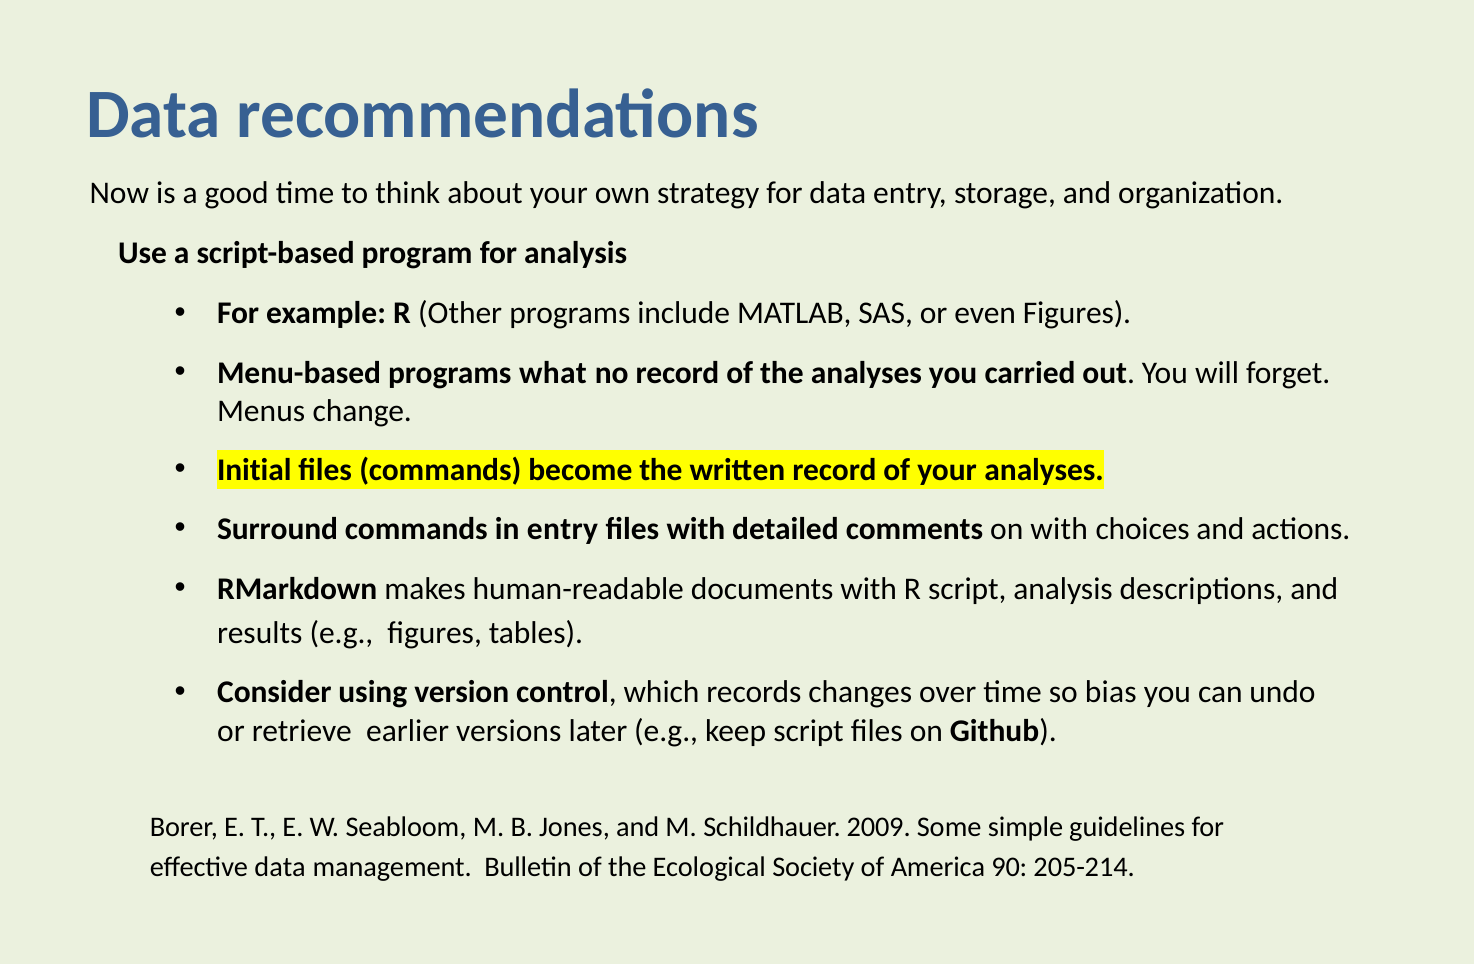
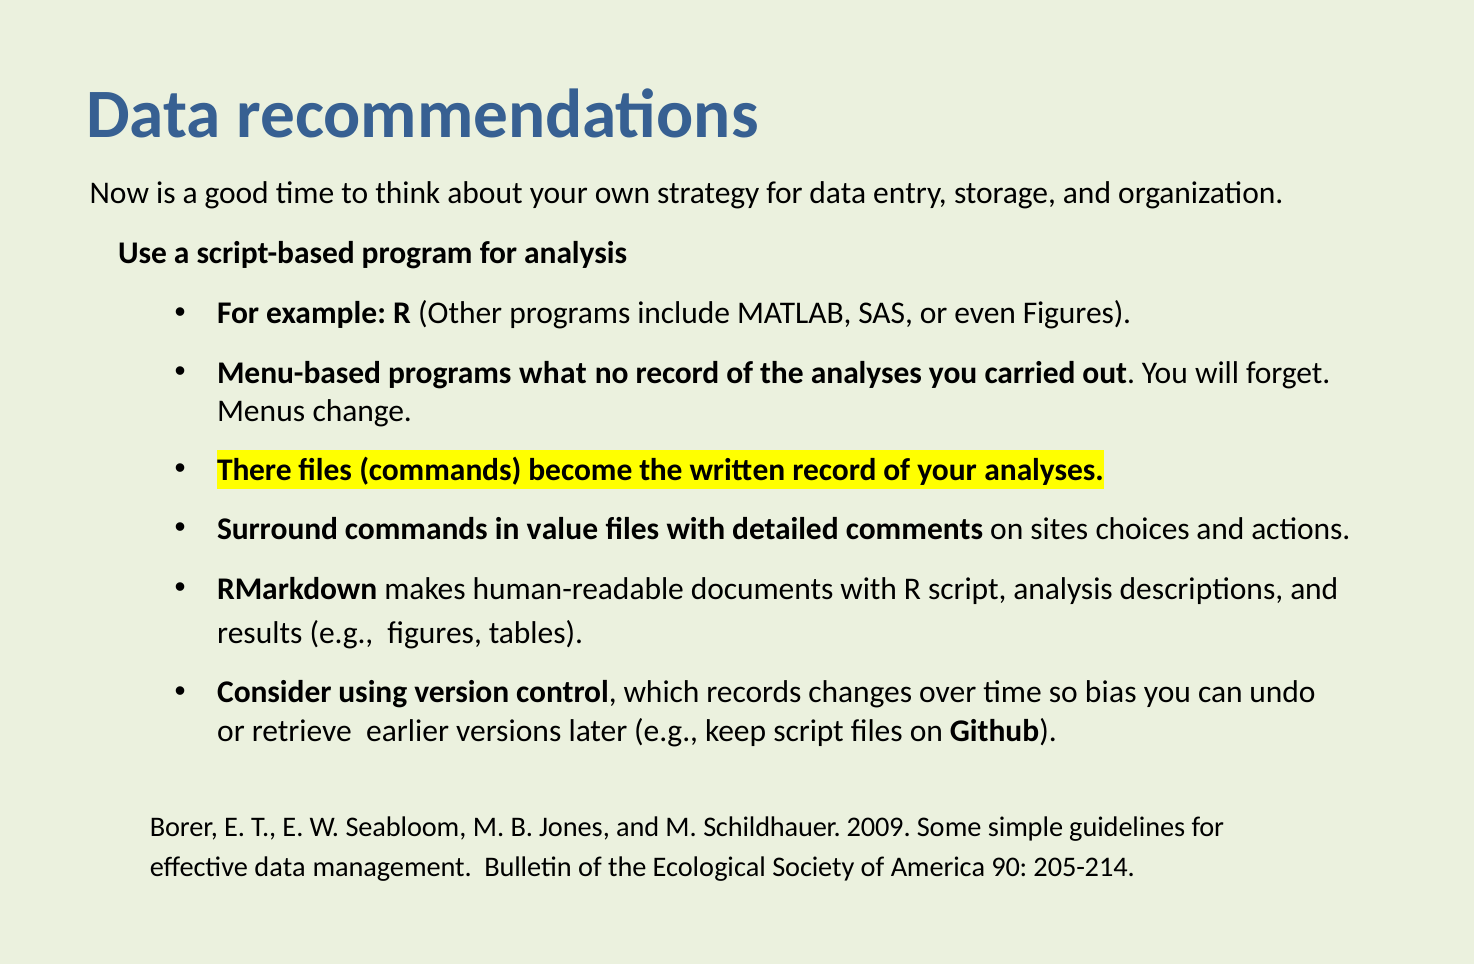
Initial: Initial -> There
in entry: entry -> value
on with: with -> sites
